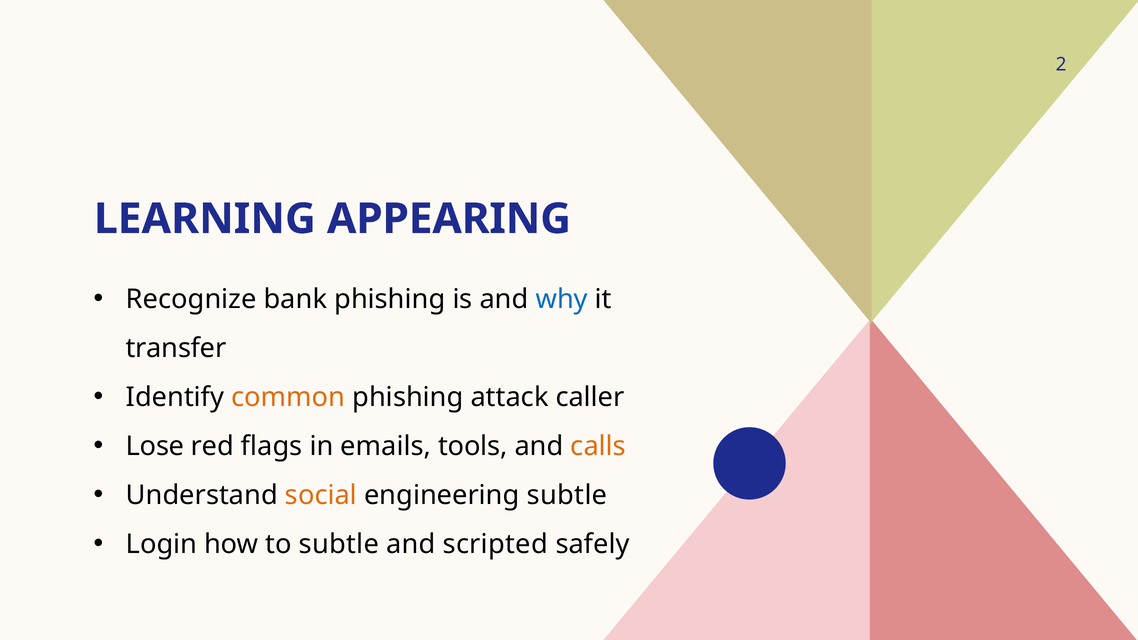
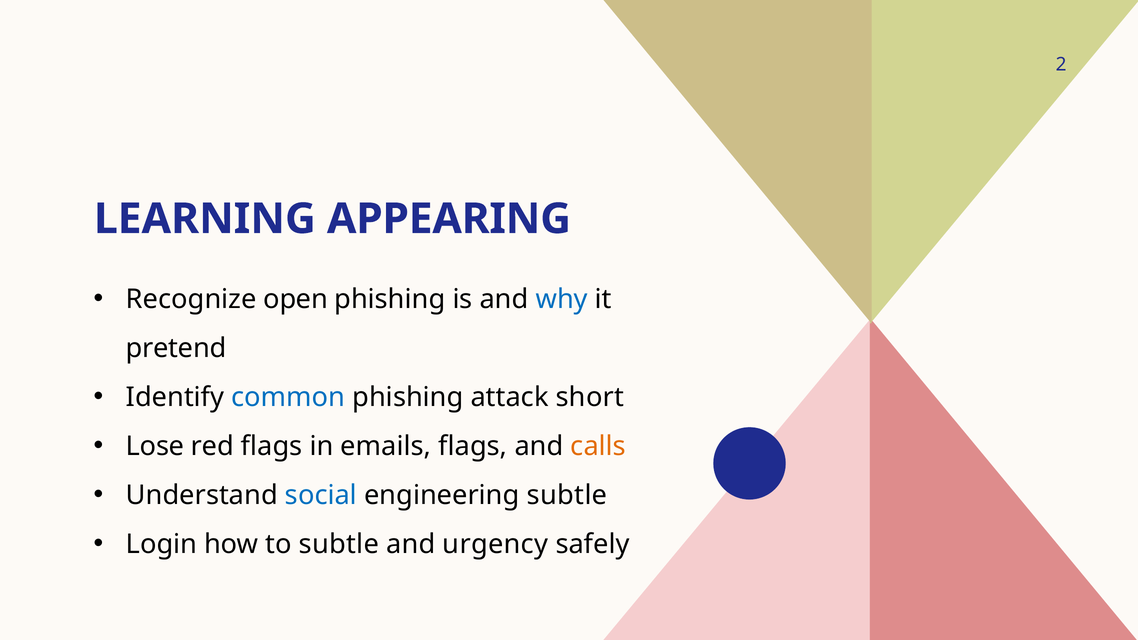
bank: bank -> open
transfer: transfer -> pretend
common colour: orange -> blue
caller: caller -> short
emails tools: tools -> flags
social colour: orange -> blue
scripted: scripted -> urgency
